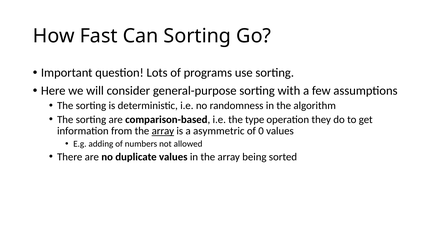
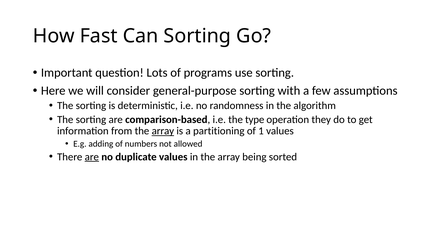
asymmetric: asymmetric -> partitioning
0: 0 -> 1
are at (92, 157) underline: none -> present
